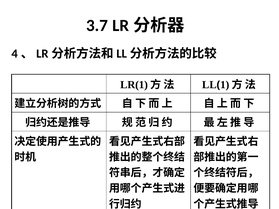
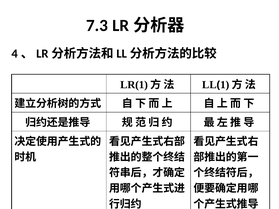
3.7: 3.7 -> 7.3
